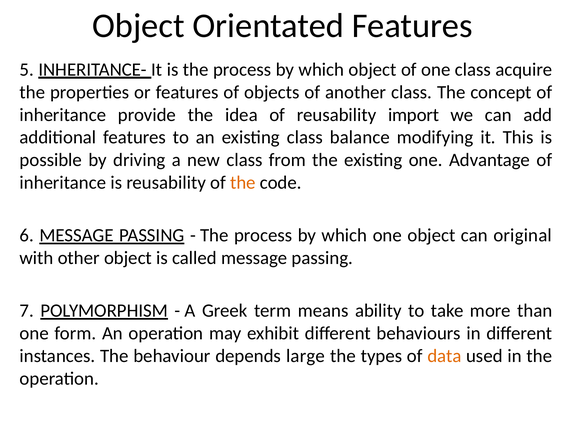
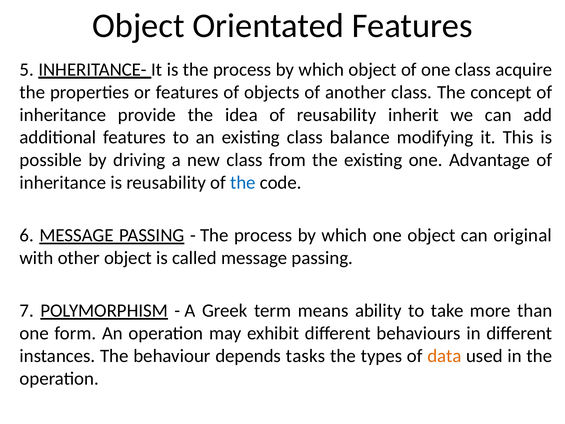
import: import -> inherit
the at (243, 183) colour: orange -> blue
large: large -> tasks
